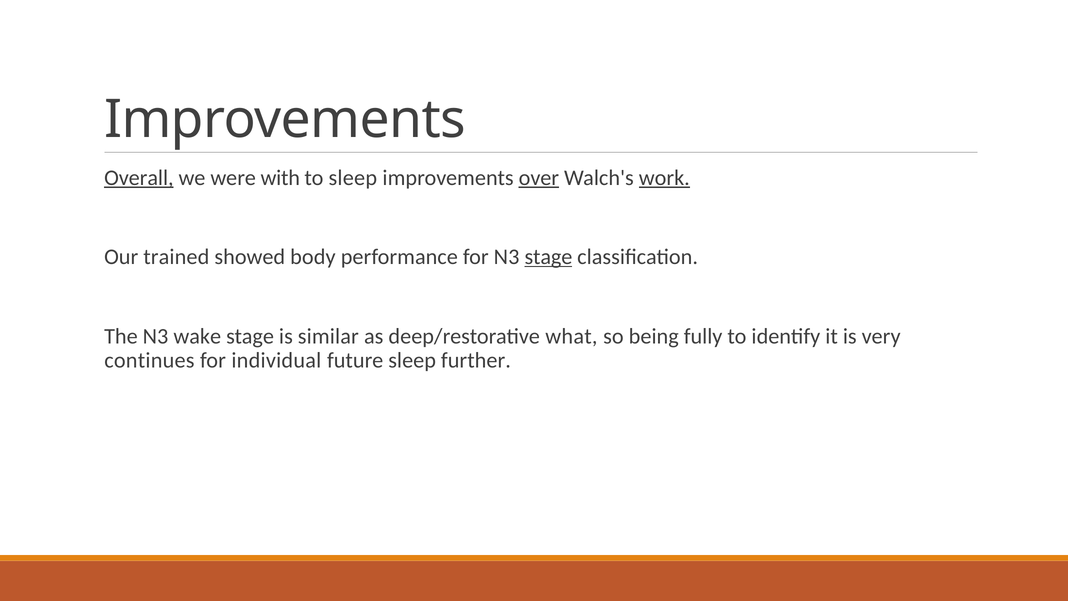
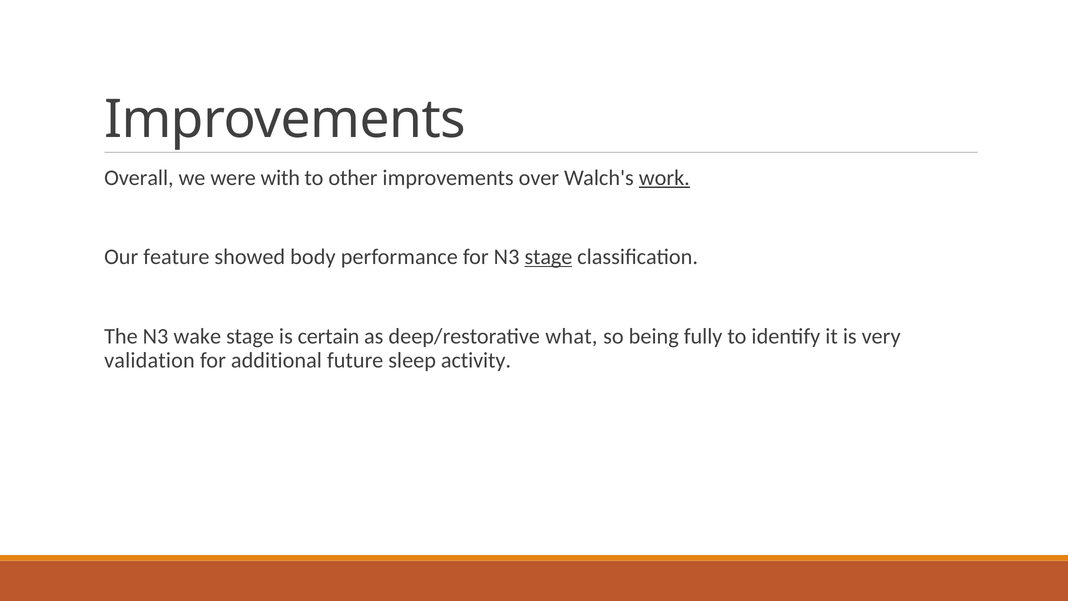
Overall underline: present -> none
to sleep: sleep -> other
over underline: present -> none
trained: trained -> feature
similar: similar -> certain
continues: continues -> validation
individual: individual -> additional
further: further -> activity
